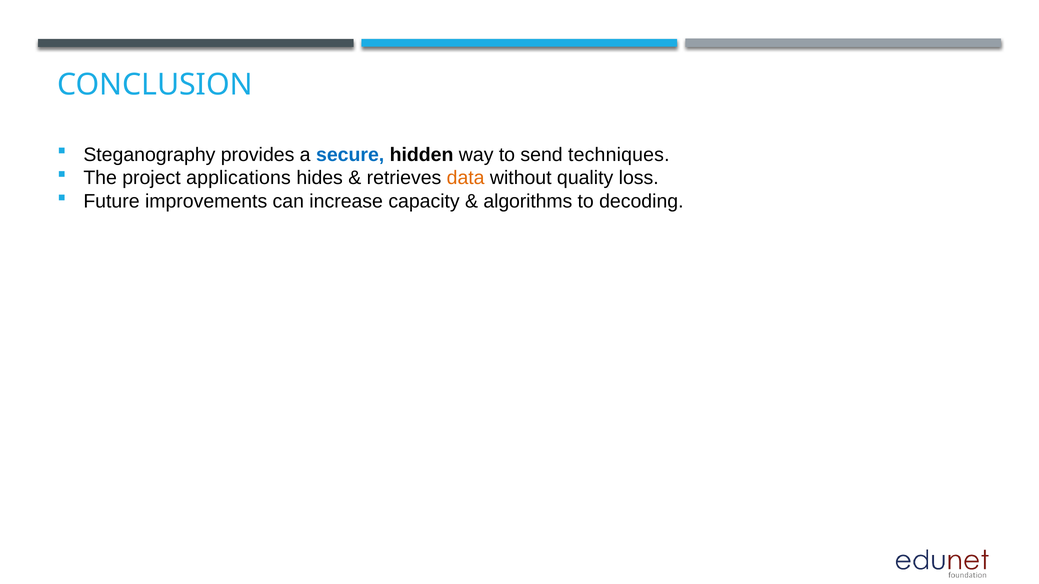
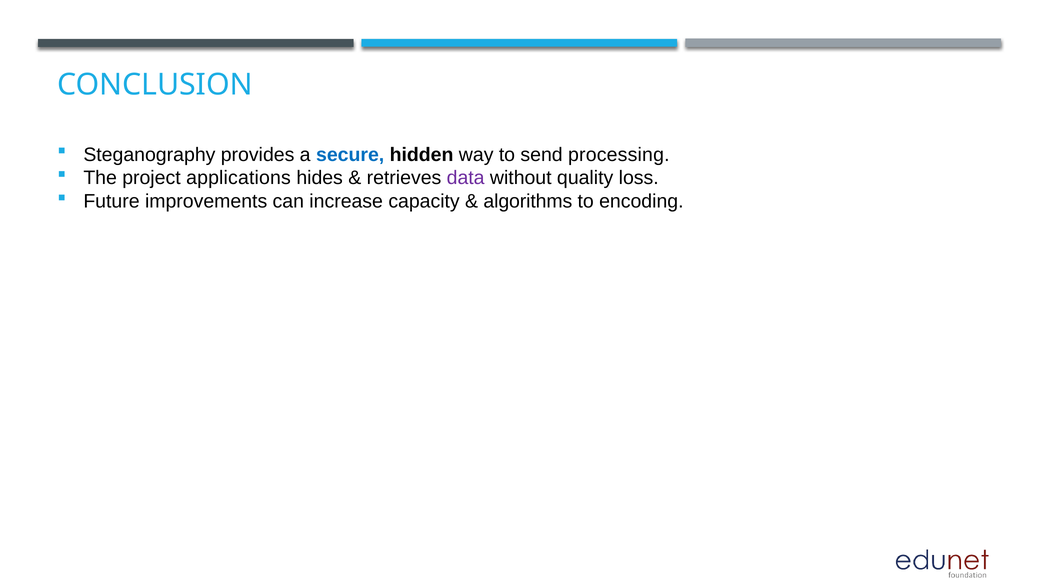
techniques: techniques -> processing
data colour: orange -> purple
decoding: decoding -> encoding
